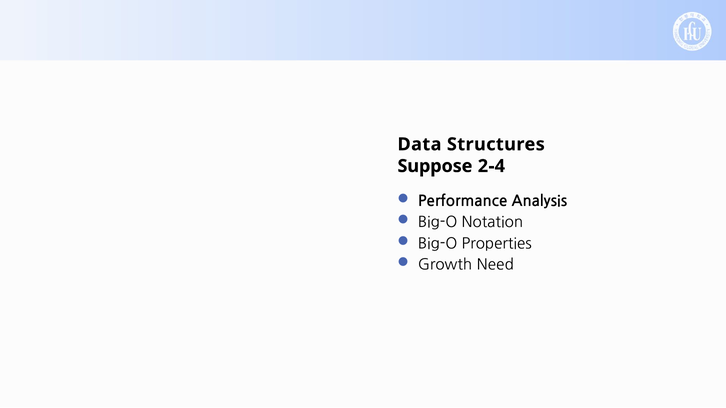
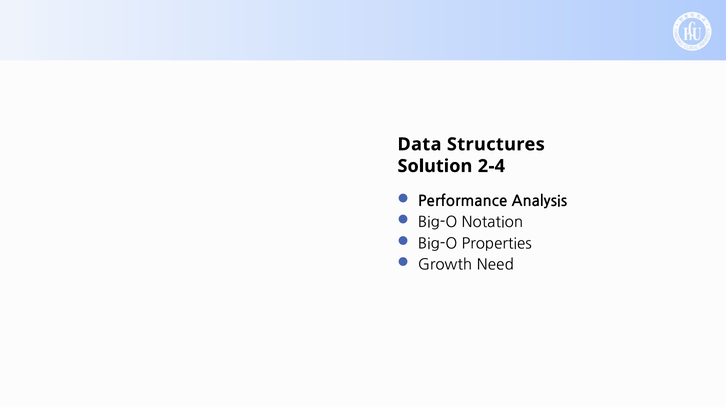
Suppose: Suppose -> Solution
